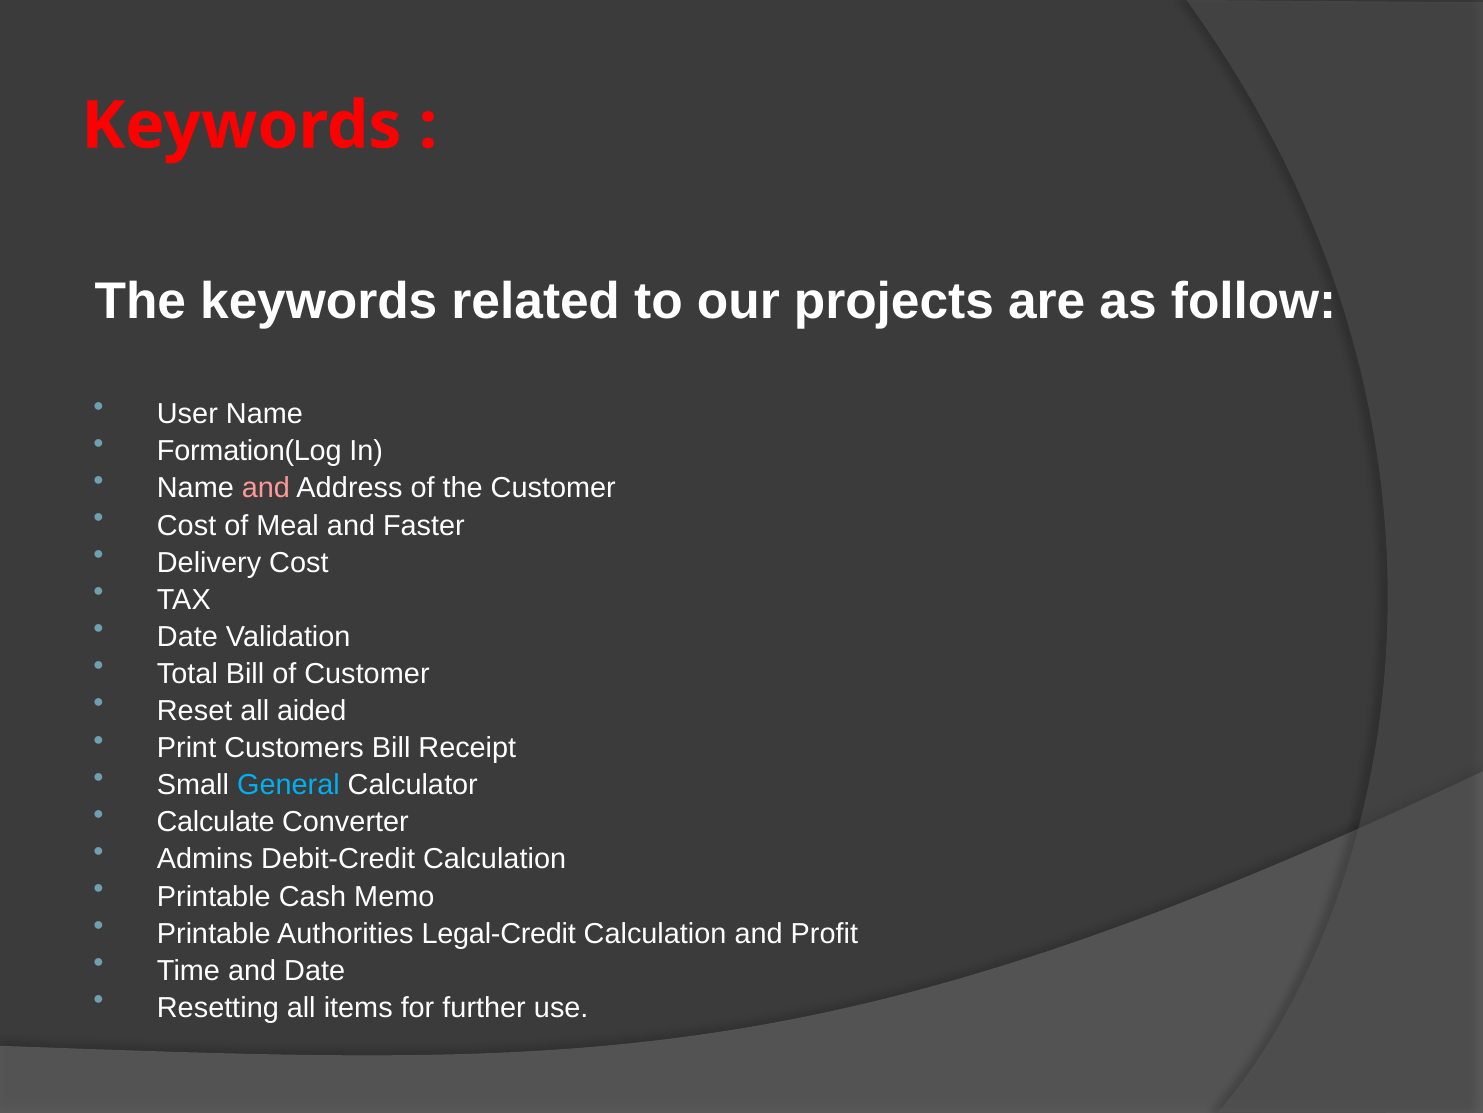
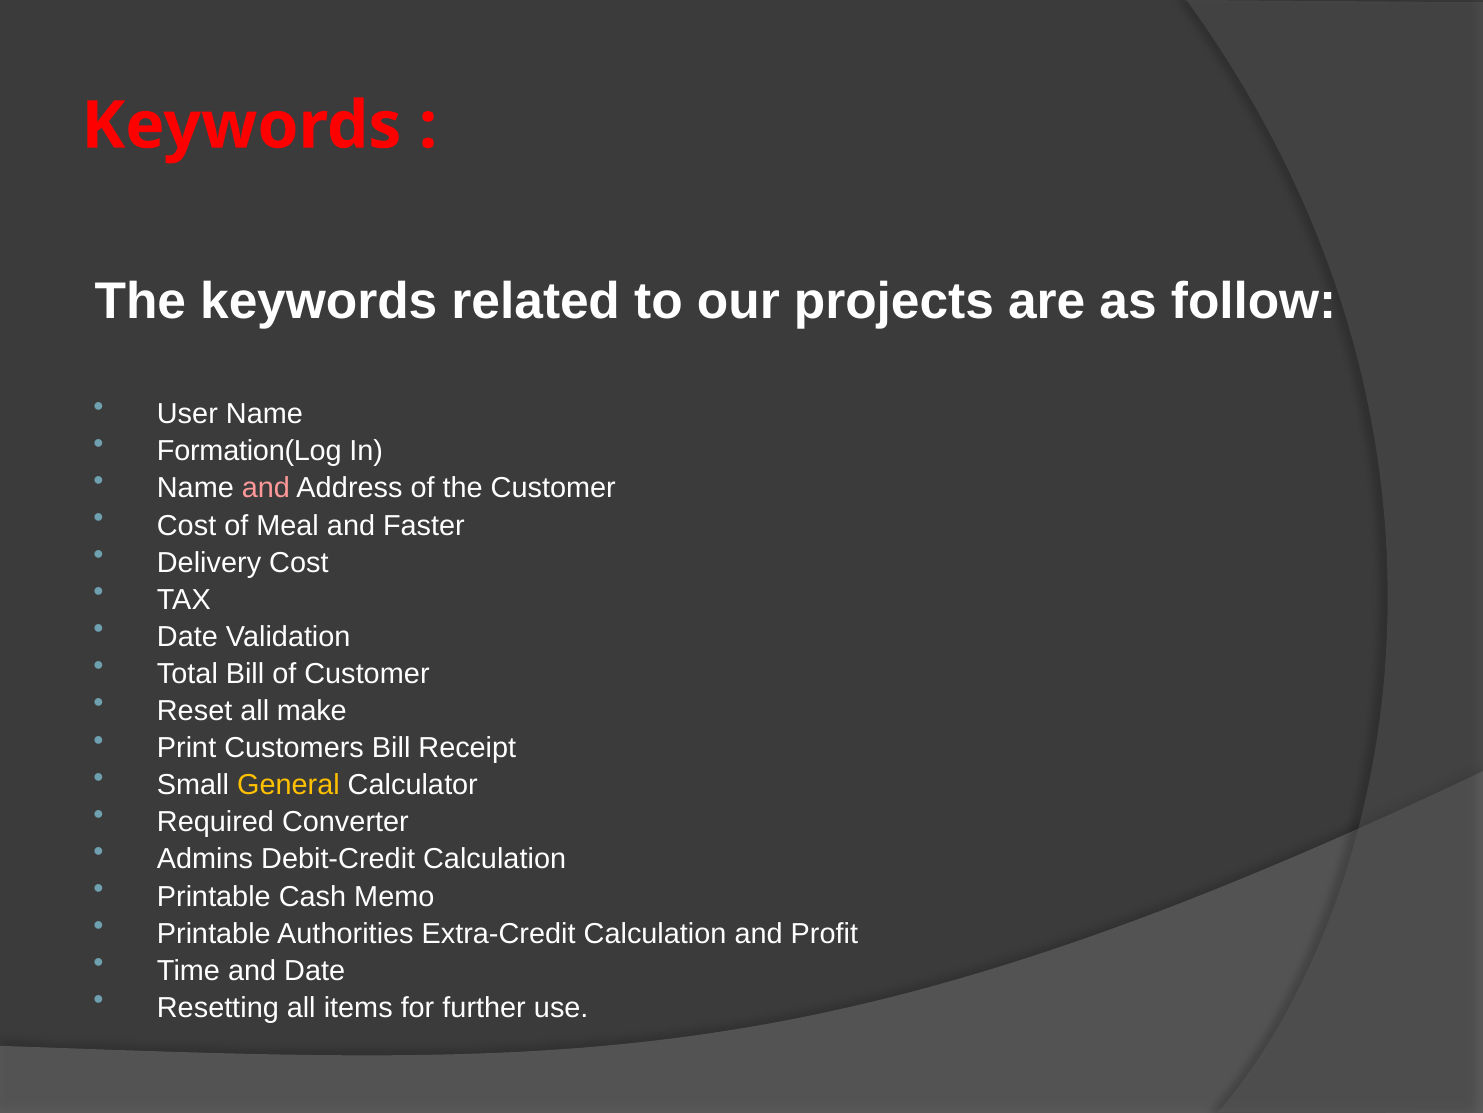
aided: aided -> make
General colour: light blue -> yellow
Calculate: Calculate -> Required
Legal-Credit: Legal-Credit -> Extra-Credit
